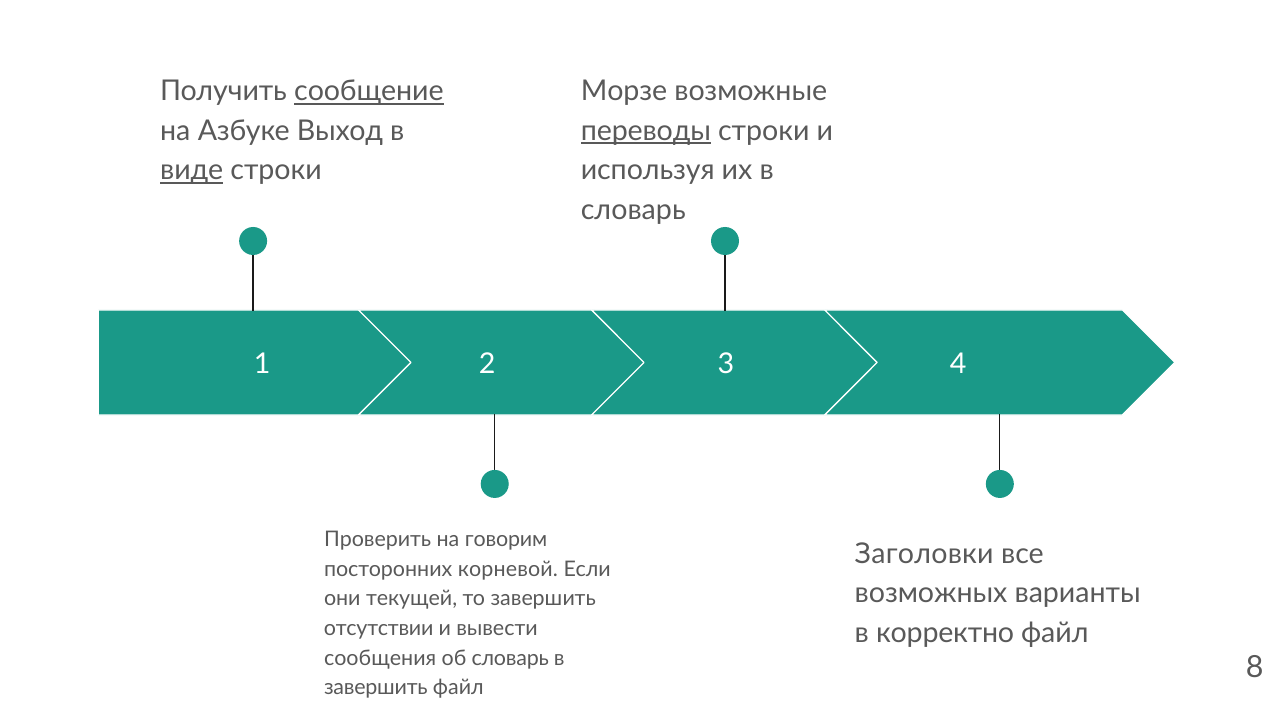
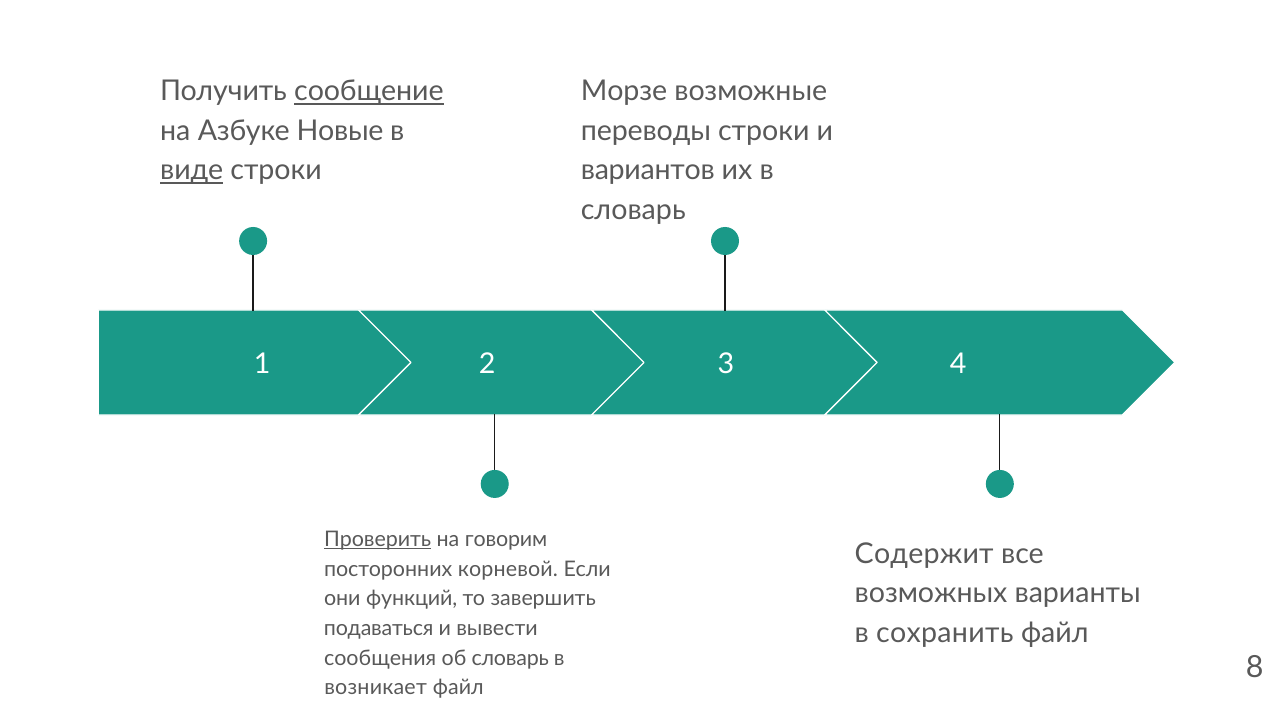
Выход: Выход -> Новые
переводы underline: present -> none
используя: используя -> вариантов
Проверить underline: none -> present
Заголовки: Заголовки -> Содержит
текущей: текущей -> функций
отсутствии: отсутствии -> подаваться
корректно: корректно -> сохранить
завершить at (376, 687): завершить -> возникает
